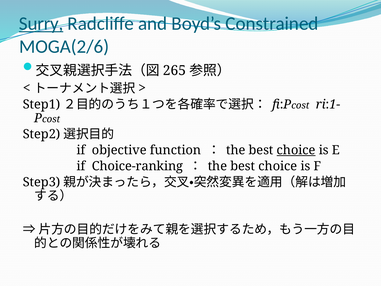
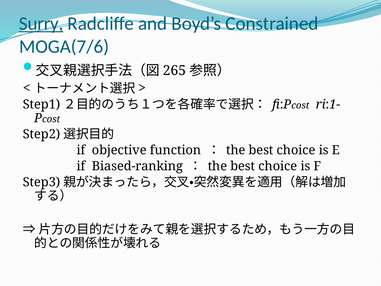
MOGA(2/6: MOGA(2/6 -> MOGA(7/6
choice at (296, 150) underline: present -> none
Choice-ranking: Choice-ranking -> Biased-ranking
